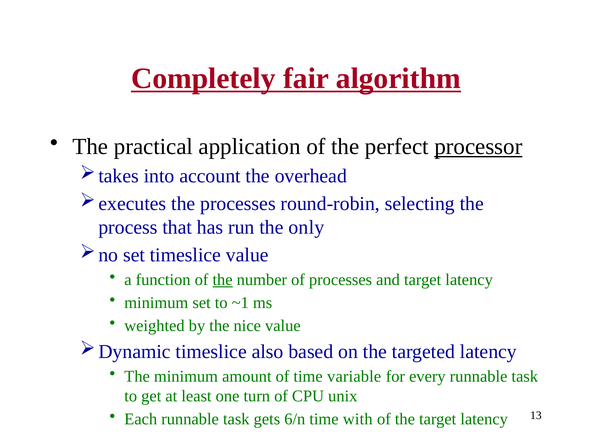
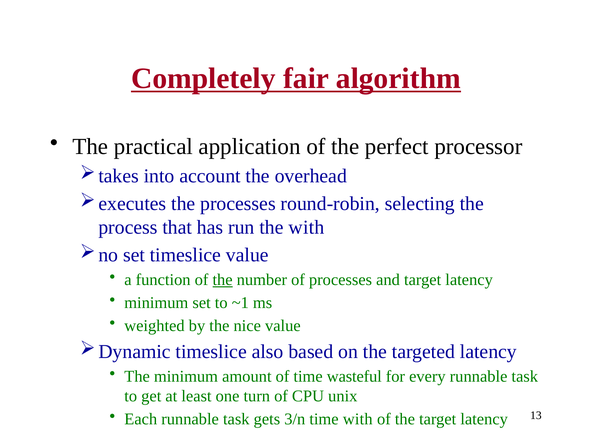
processor underline: present -> none
the only: only -> with
variable: variable -> wasteful
6/n: 6/n -> 3/n
